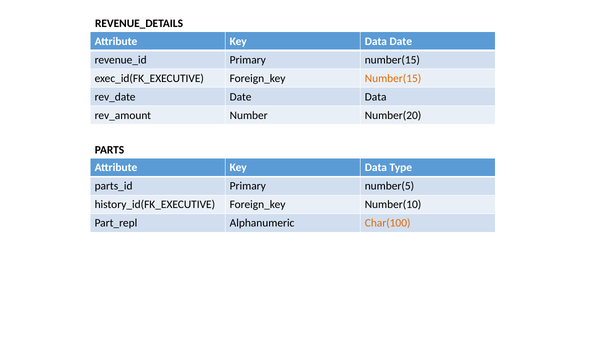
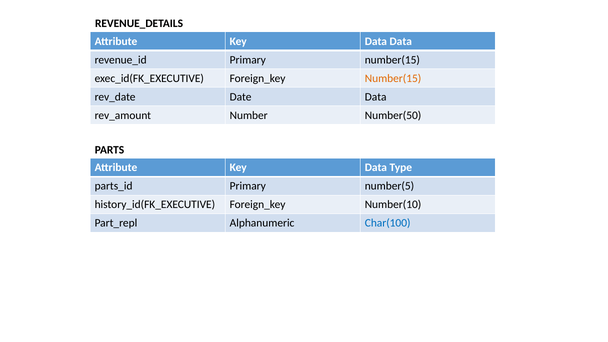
Data Date: Date -> Data
Number(20: Number(20 -> Number(50
Char(100 colour: orange -> blue
